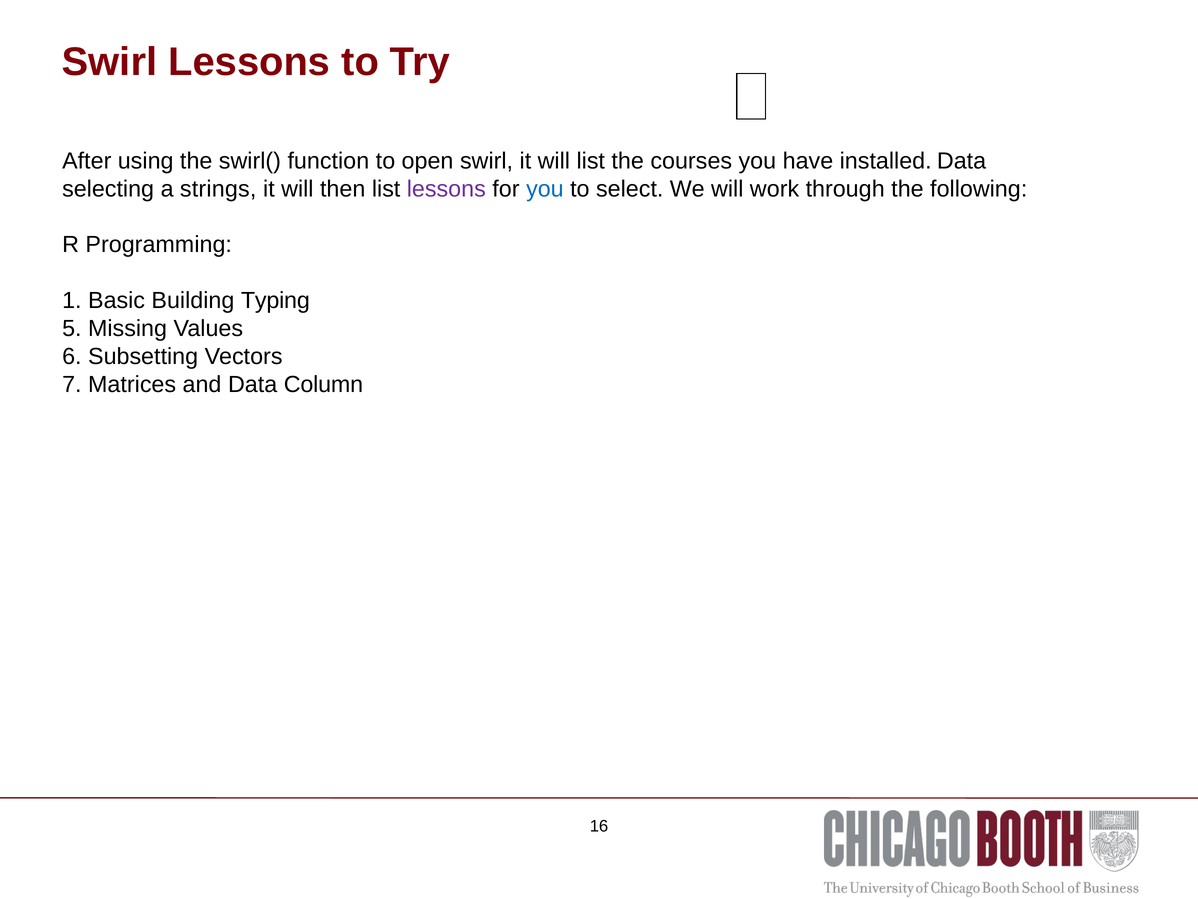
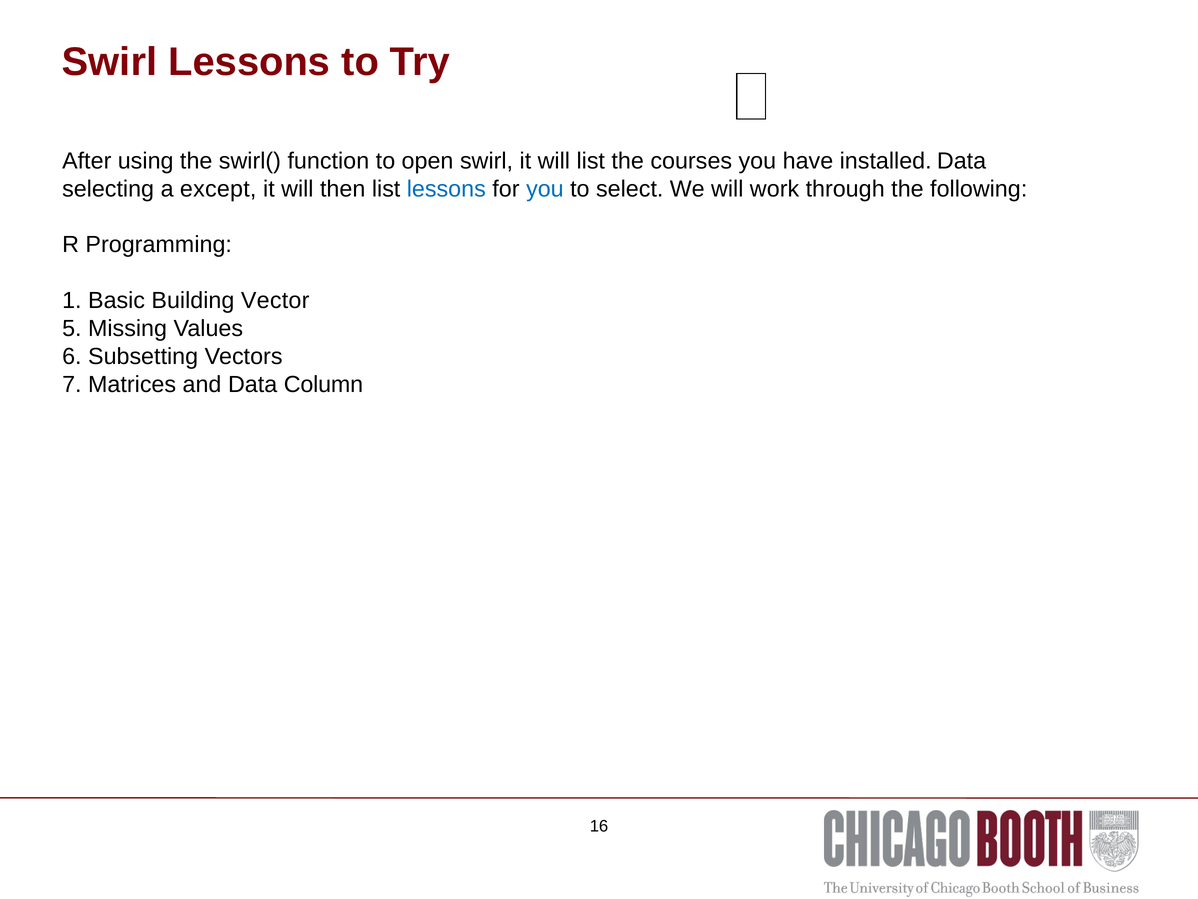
strings: strings -> except
lessons at (446, 189) colour: purple -> blue
Typing: Typing -> Vector
